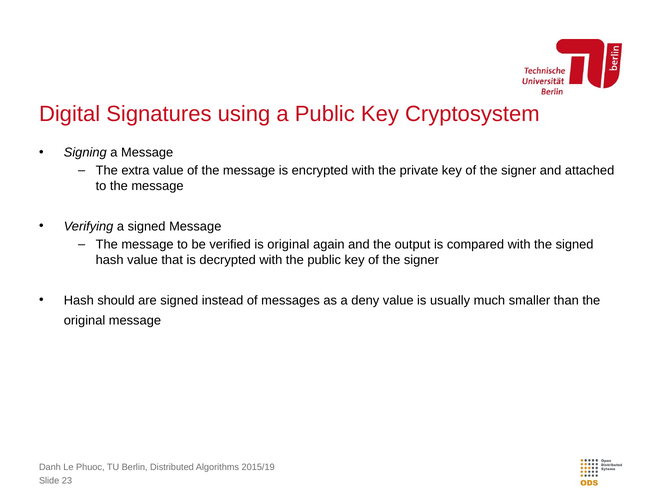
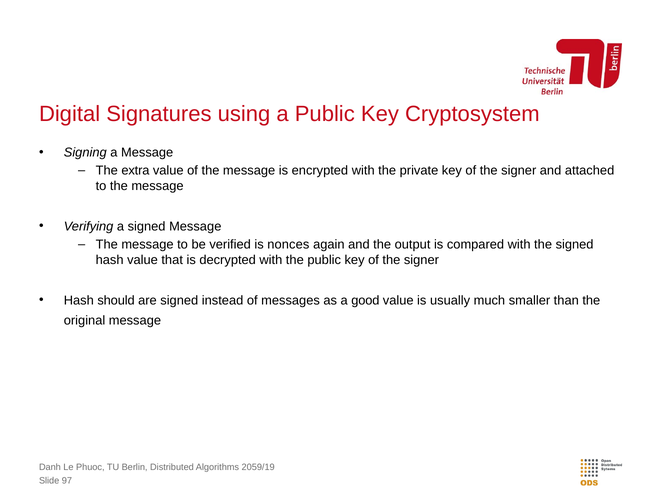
is original: original -> nonces
deny: deny -> good
2015/19: 2015/19 -> 2059/19
23: 23 -> 97
